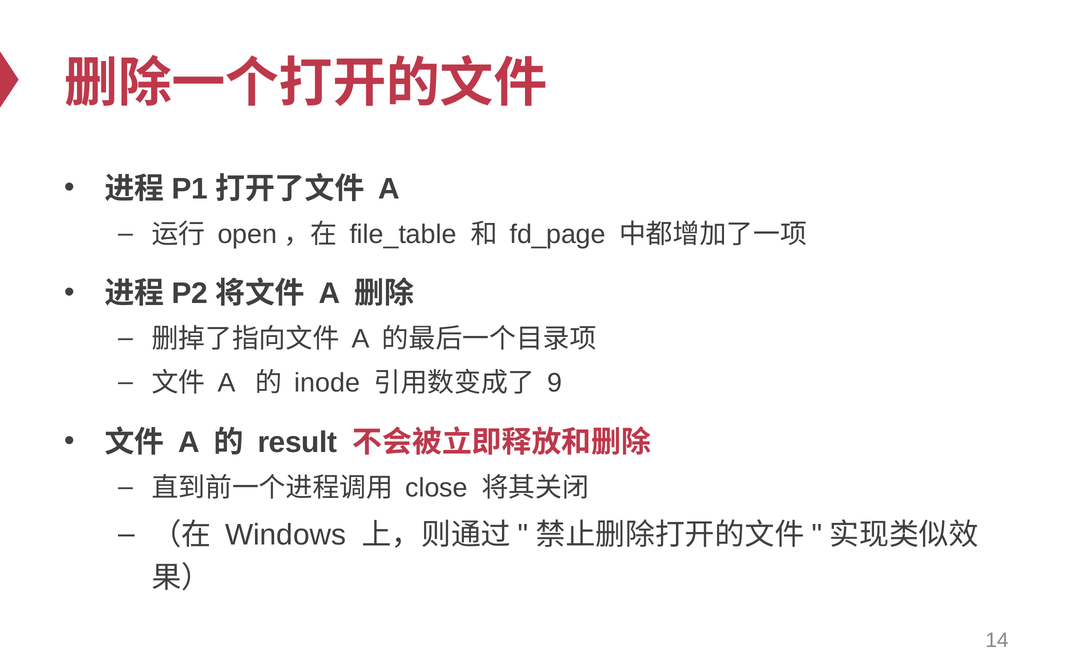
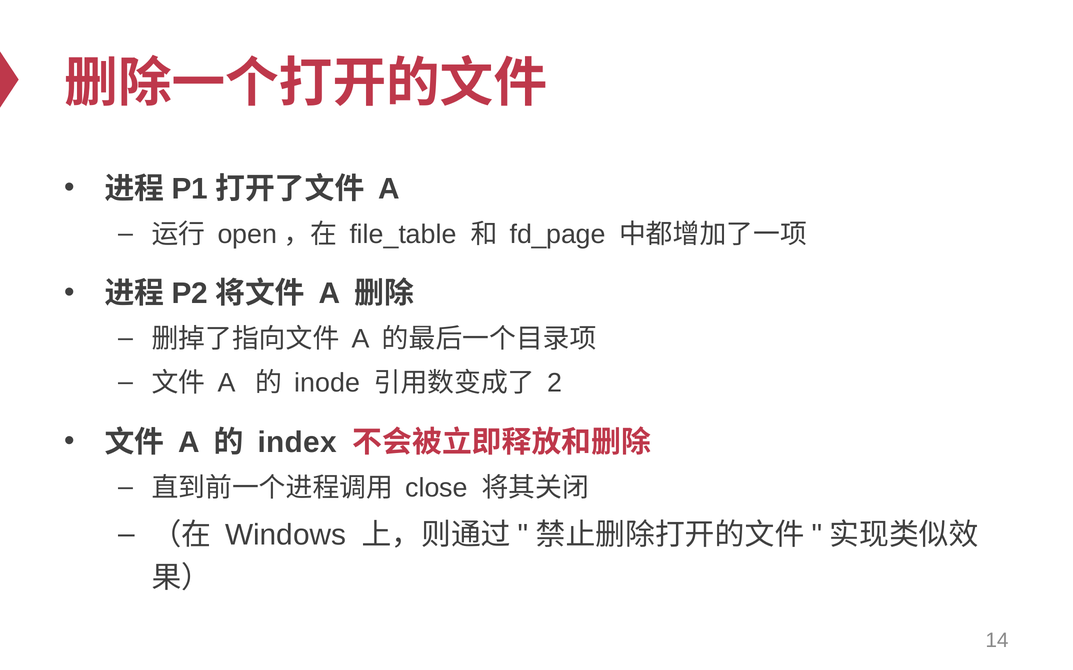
9: 9 -> 2
result: result -> index
